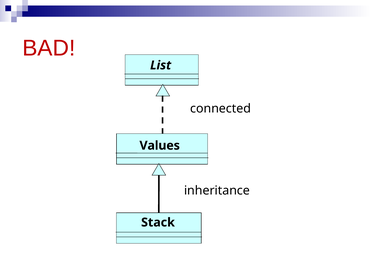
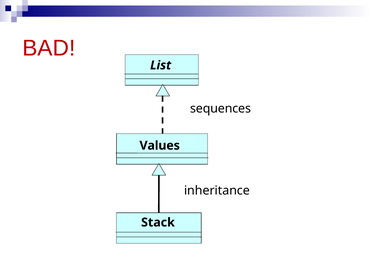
connected: connected -> sequences
